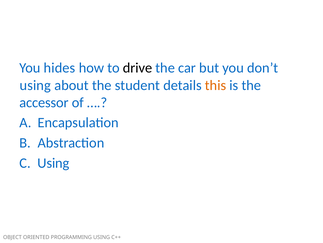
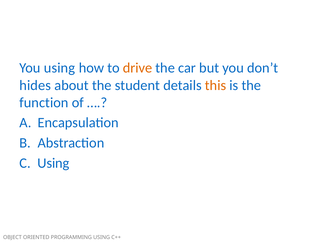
You hides: hides -> using
drive colour: black -> orange
using at (35, 85): using -> hides
accessor: accessor -> function
